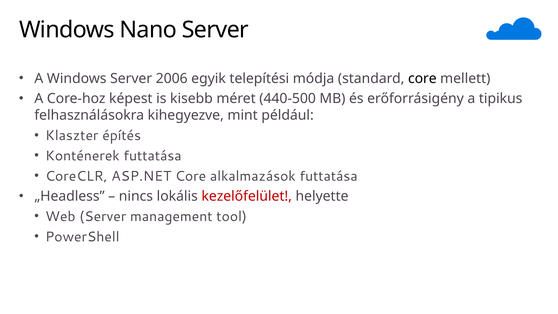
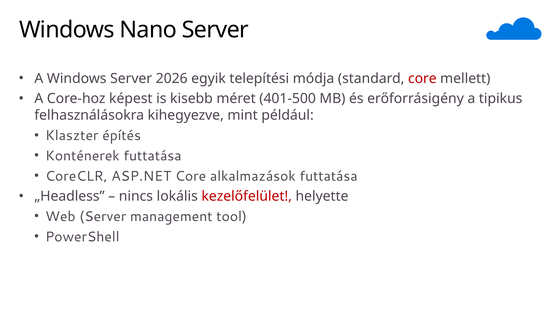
2006: 2006 -> 2026
core at (422, 78) colour: black -> red
440-500: 440-500 -> 401-500
